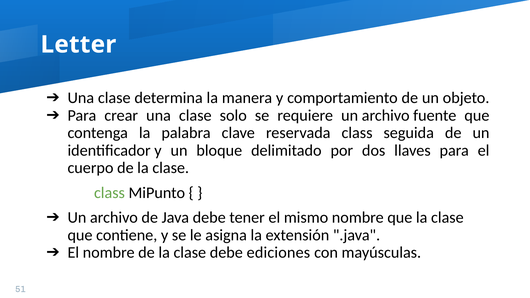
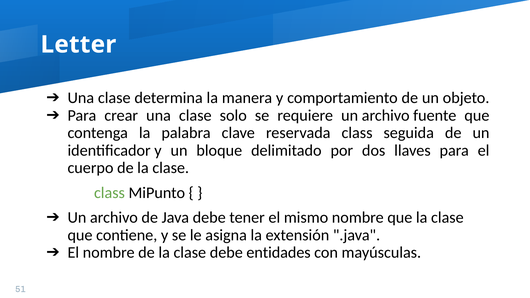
ediciones: ediciones -> entidades
